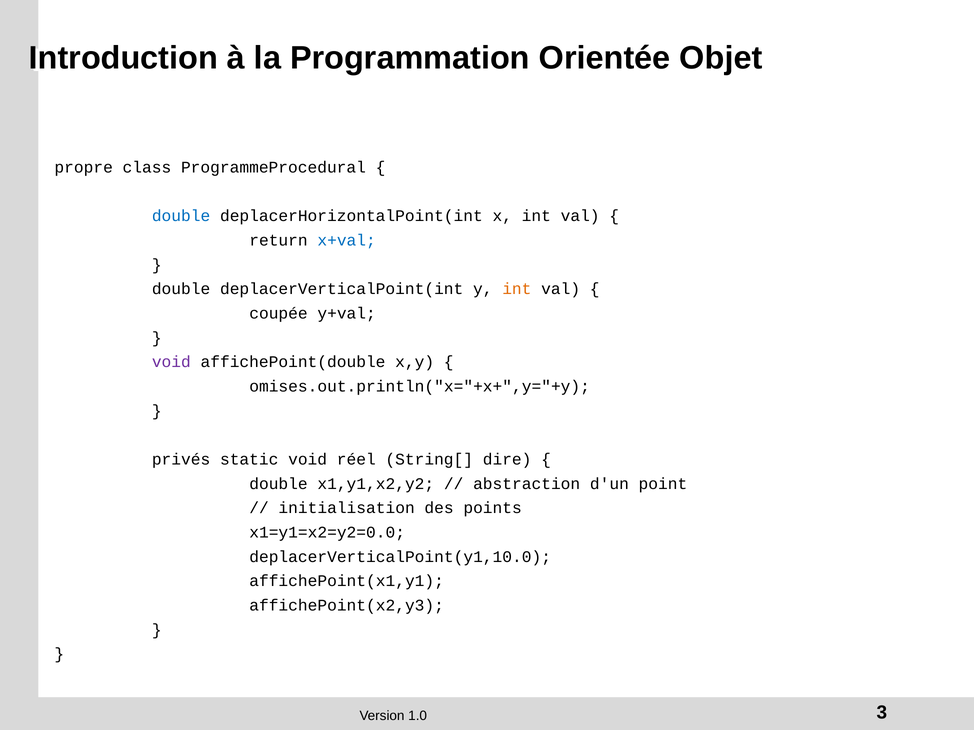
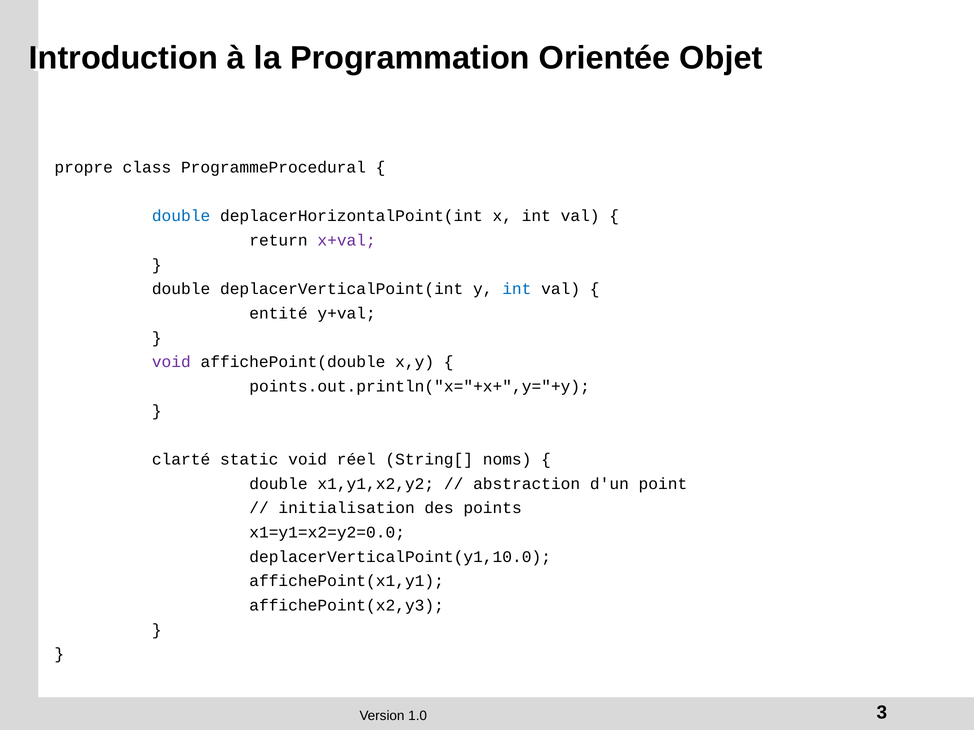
x+val colour: blue -> purple
int at (517, 289) colour: orange -> blue
coupée: coupée -> entité
omises.out.println("x="+x+",y="+y: omises.out.println("x="+x+",y="+y -> points.out.println("x="+x+",y="+y
privés: privés -> clarté
dire: dire -> noms
